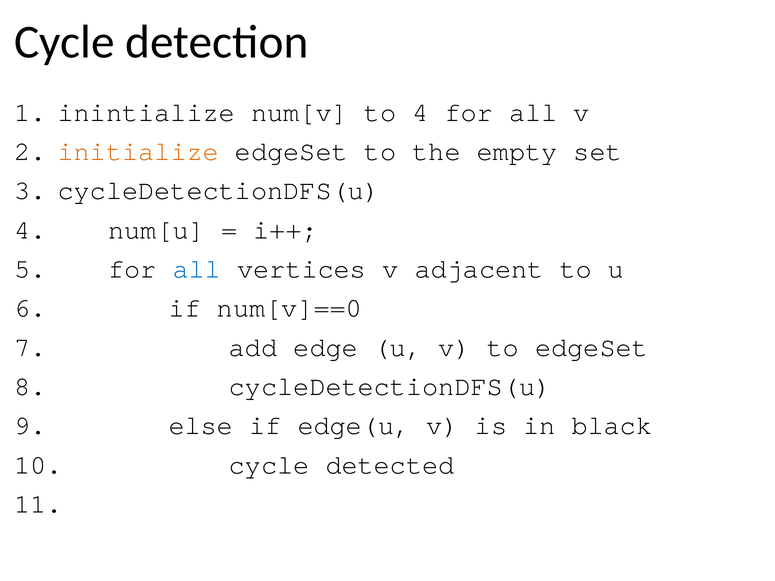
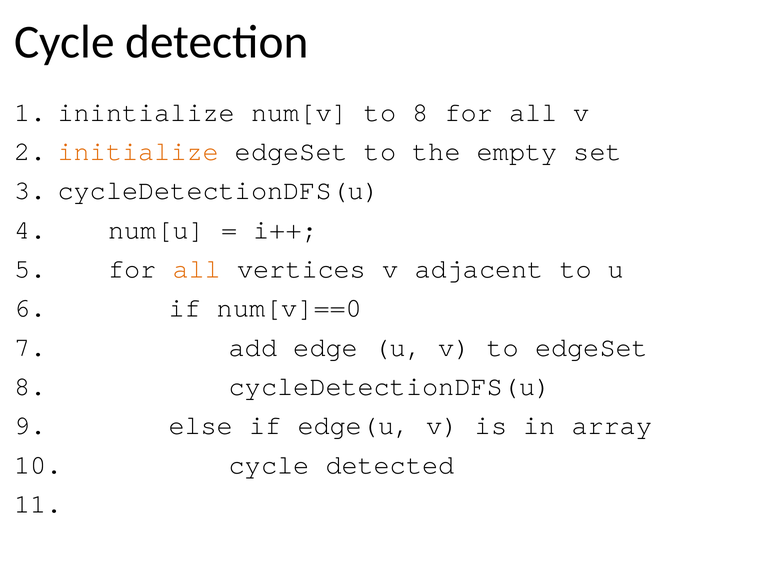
to 4: 4 -> 8
all at (197, 269) colour: blue -> orange
black: black -> array
